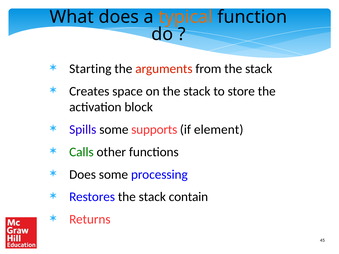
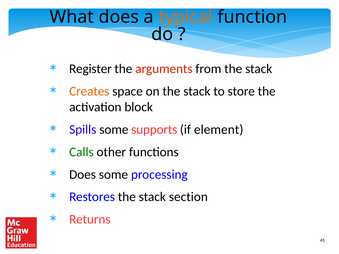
Starting: Starting -> Register
Creates colour: black -> orange
contain: contain -> section
